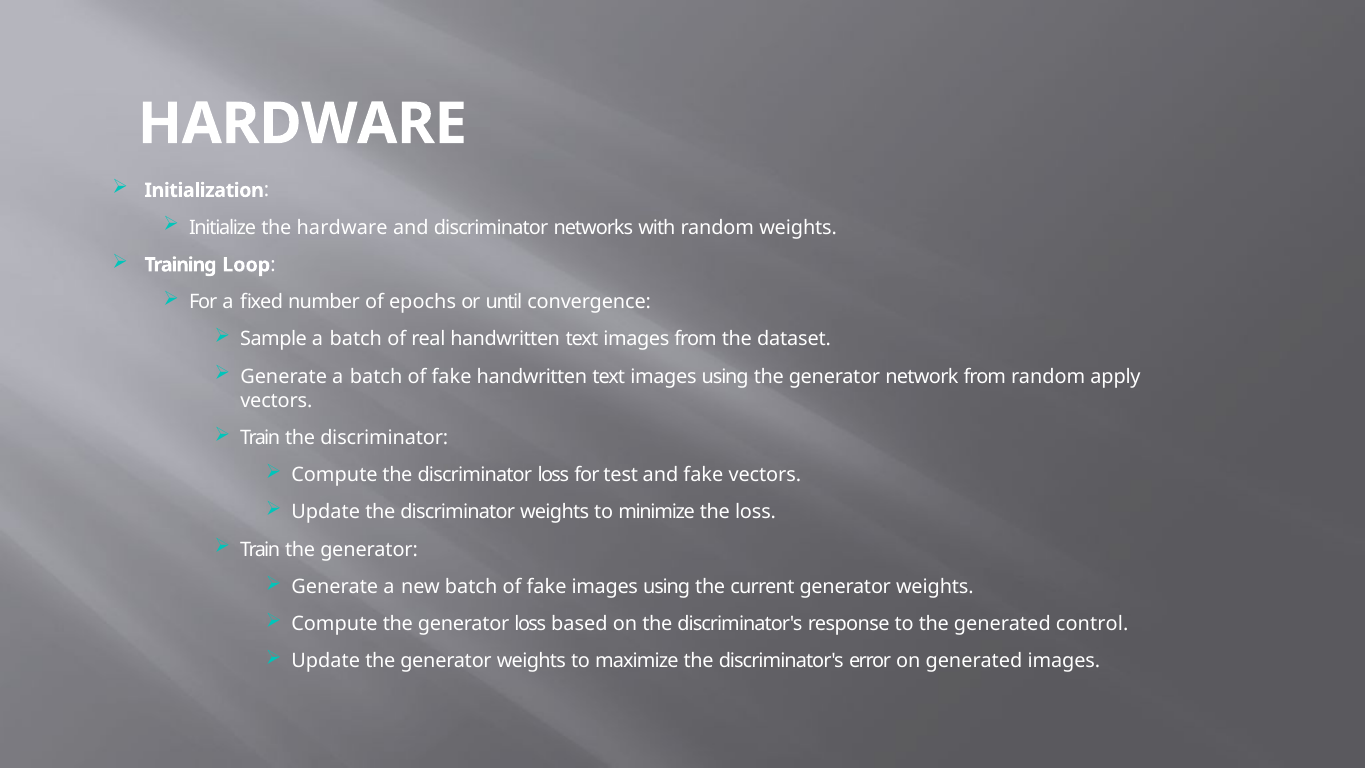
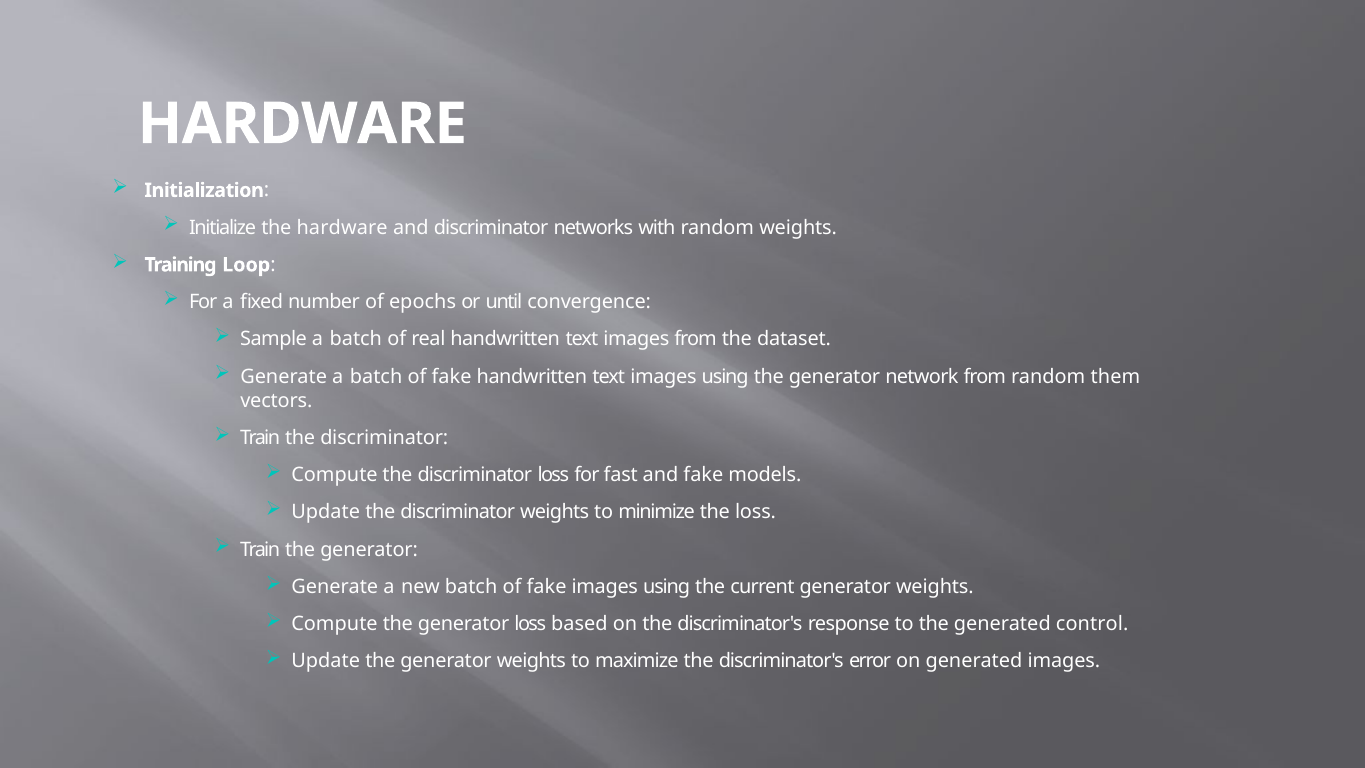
apply: apply -> them
test: test -> fast
fake vectors: vectors -> models
